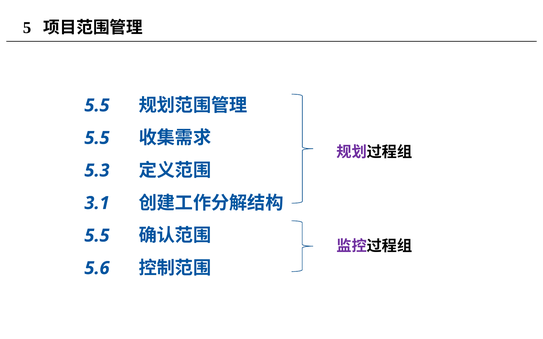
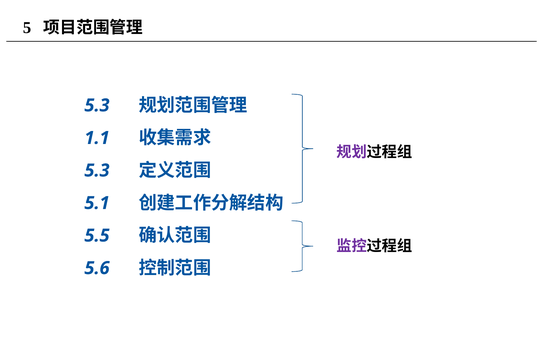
5.5 at (97, 106): 5.5 -> 5.3
5.5 at (97, 138): 5.5 -> 1.1
3.1: 3.1 -> 5.1
